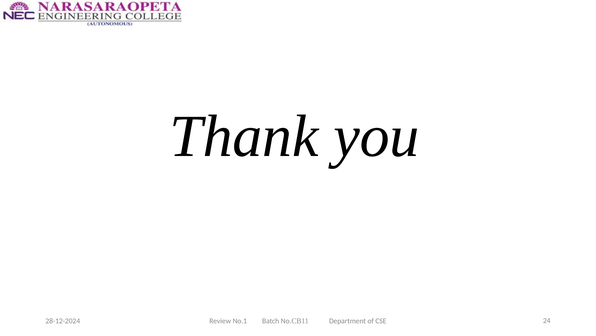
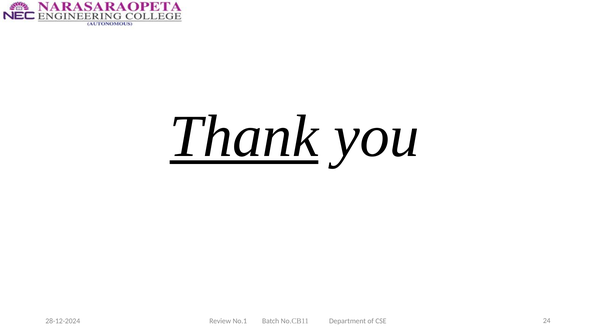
Thank underline: none -> present
